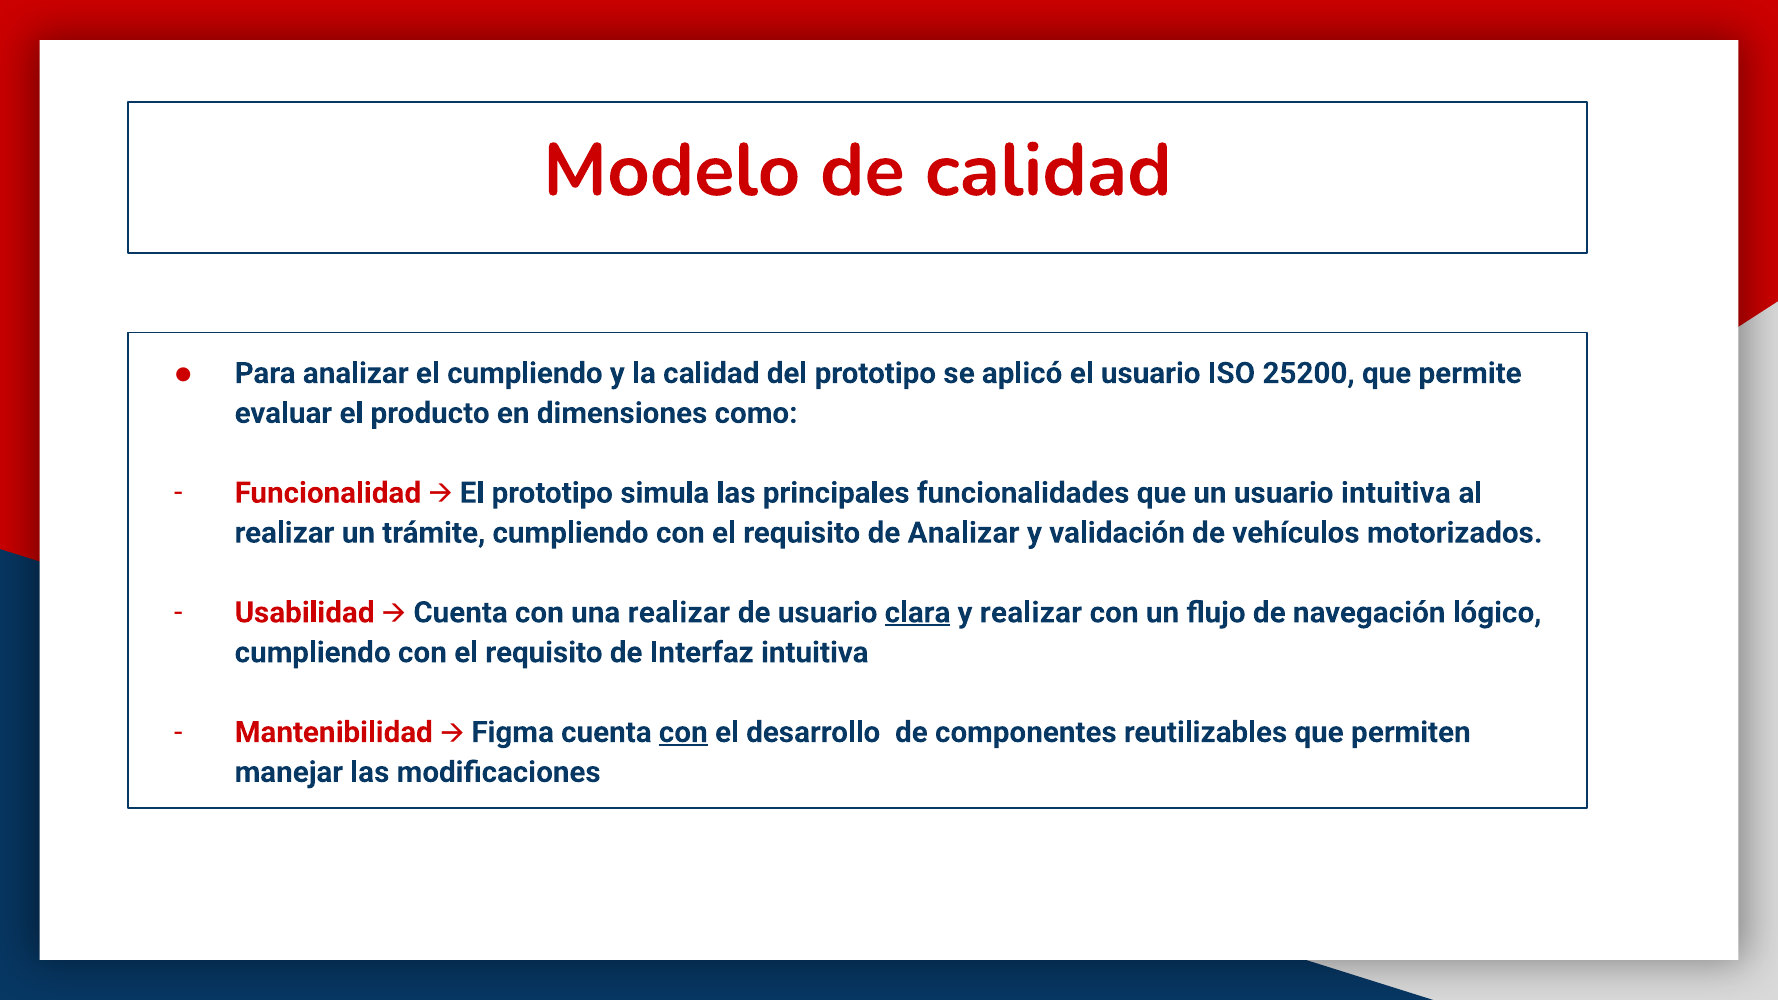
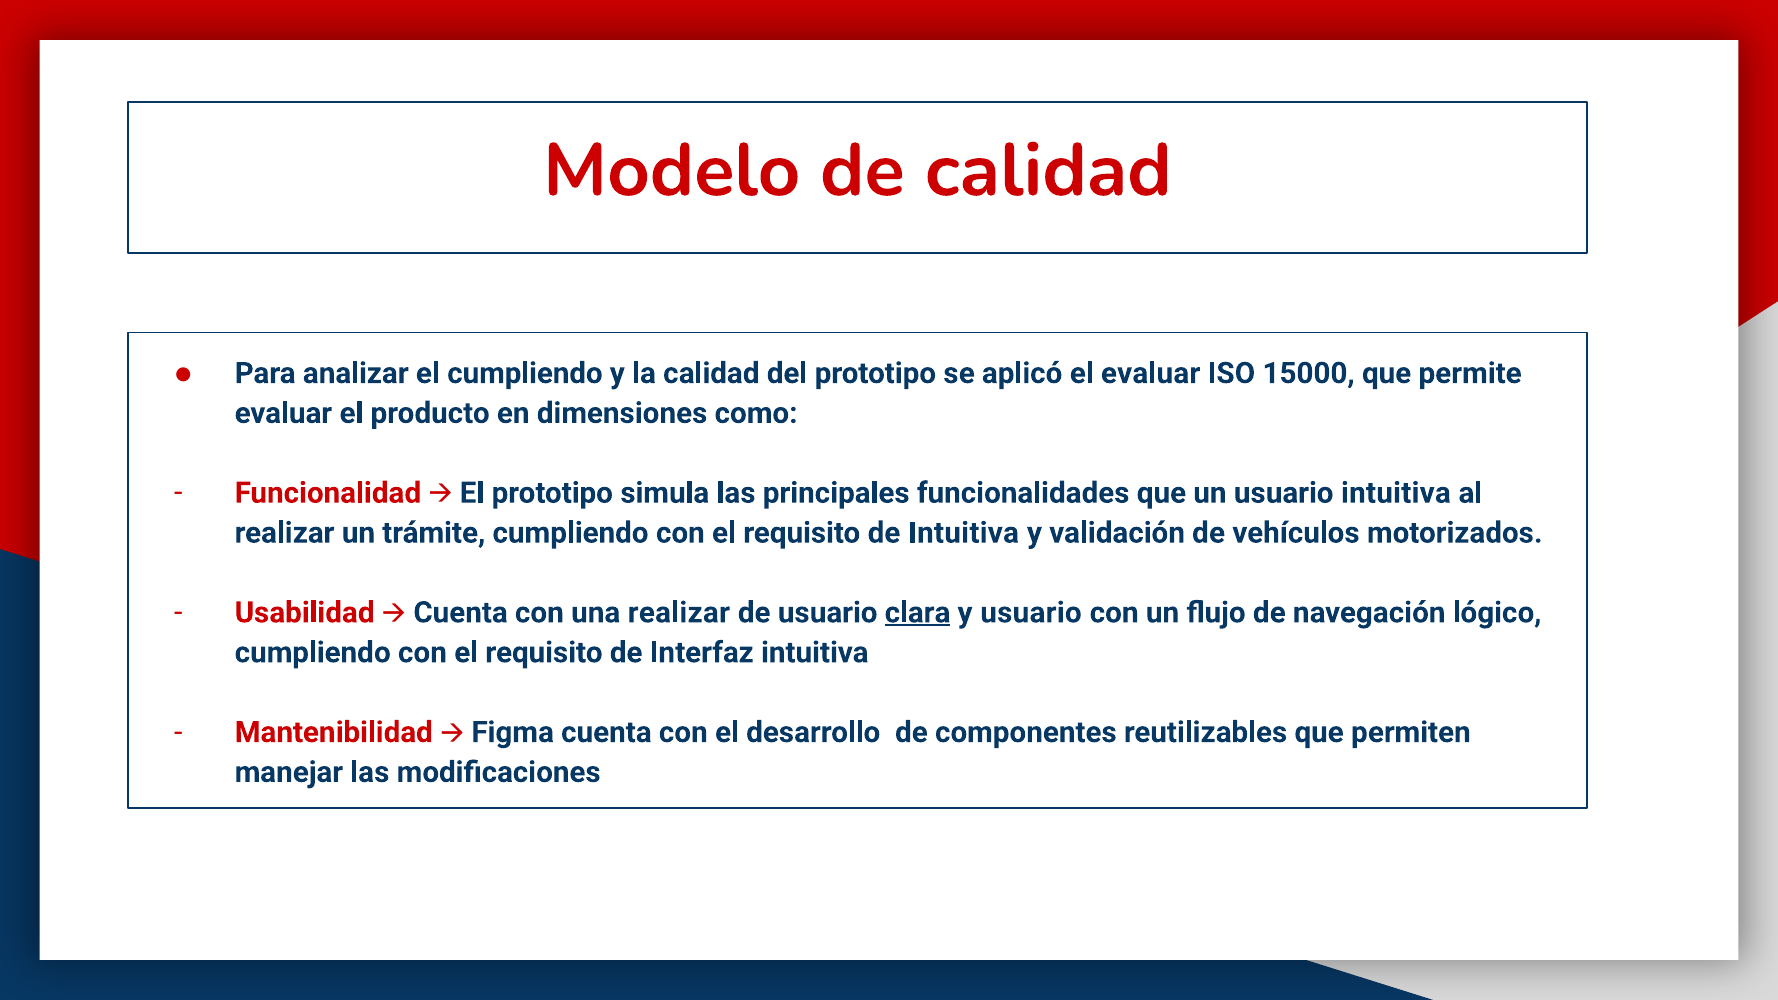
el usuario: usuario -> evaluar
25200: 25200 -> 15000
de Analizar: Analizar -> Intuitiva
y realizar: realizar -> usuario
con at (683, 732) underline: present -> none
